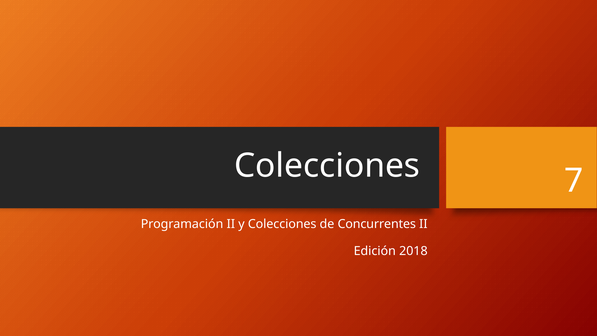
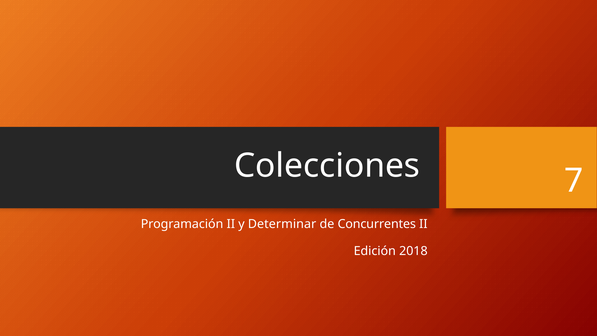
y Colecciones: Colecciones -> Determinar
